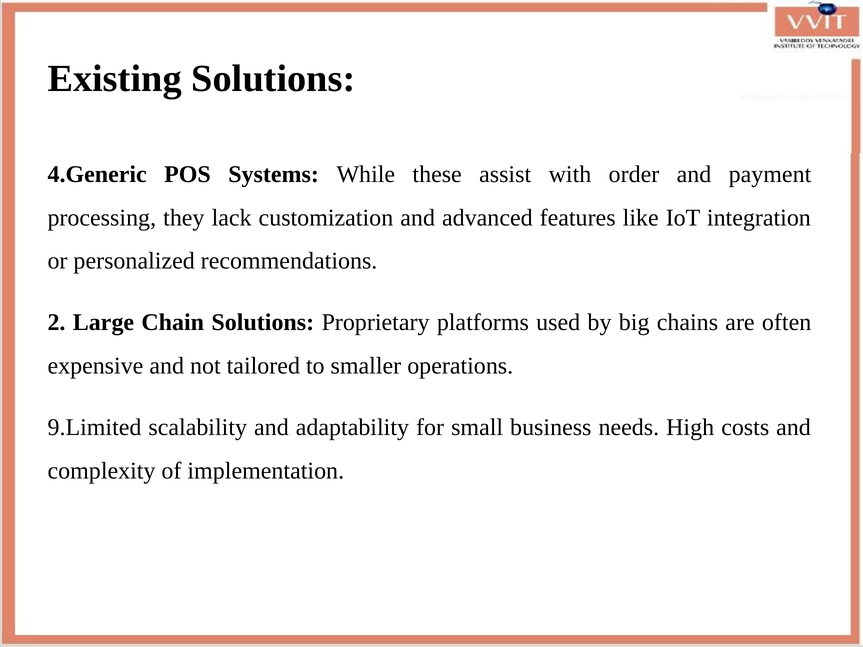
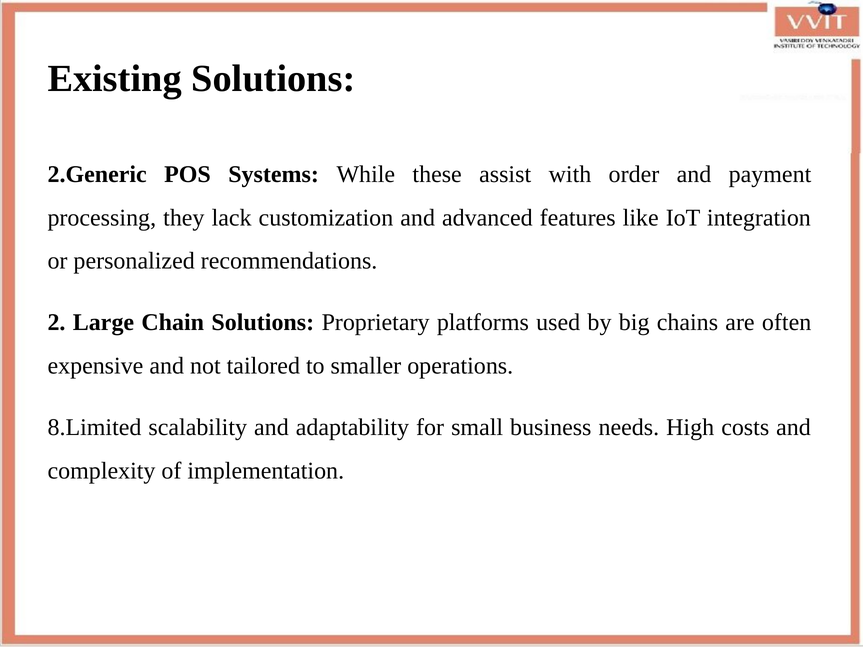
4.Generic: 4.Generic -> 2.Generic
9.Limited: 9.Limited -> 8.Limited
